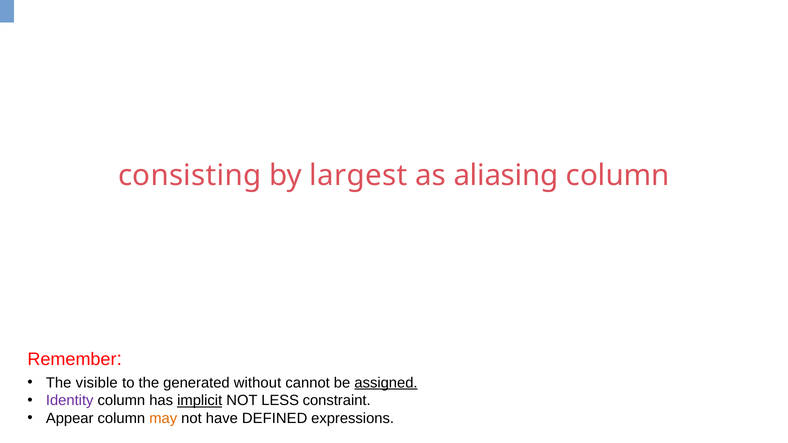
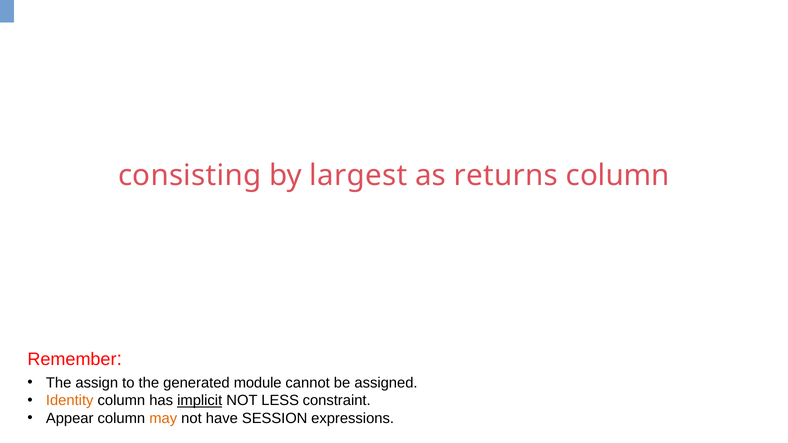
aliasing: aliasing -> returns
visible: visible -> assign
without: without -> module
assigned underline: present -> none
Identity colour: purple -> orange
DEFINED: DEFINED -> SESSION
